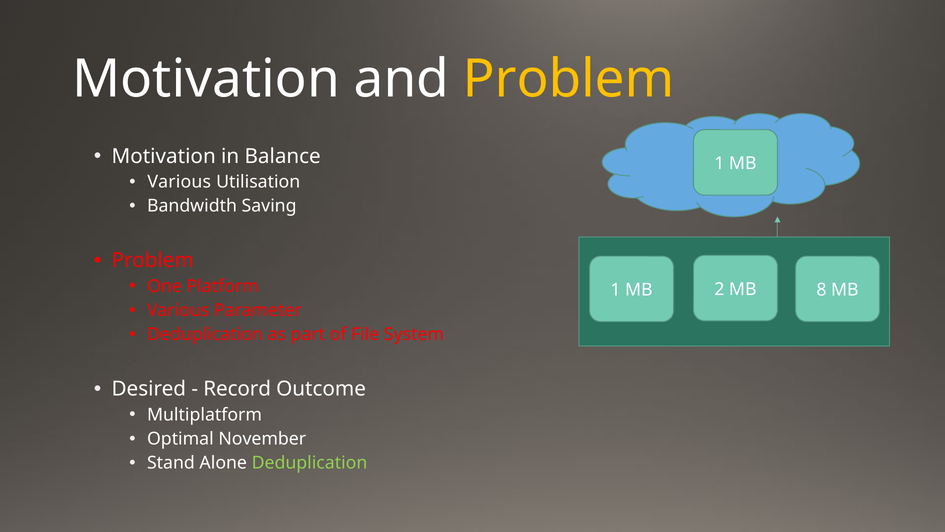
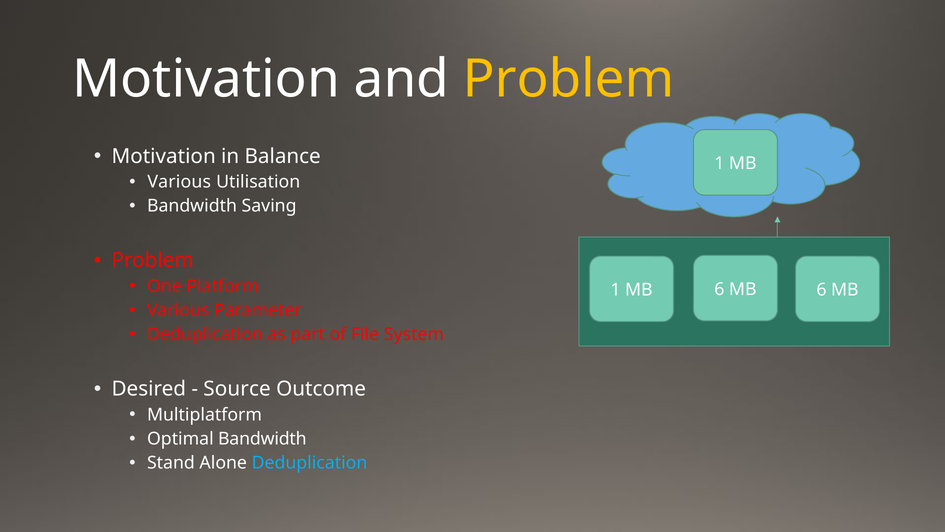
1 MB 2: 2 -> 6
8 at (821, 290): 8 -> 6
Record: Record -> Source
Optimal November: November -> Bandwidth
Deduplication at (310, 463) colour: light green -> light blue
